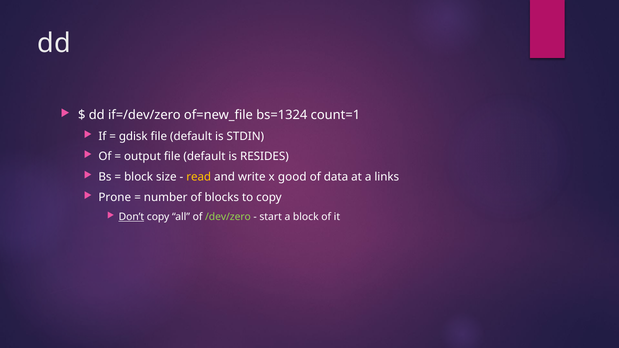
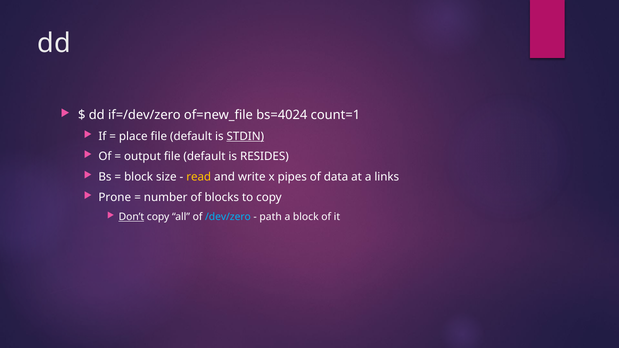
bs=1324: bs=1324 -> bs=4024
gdisk: gdisk -> place
STDIN underline: none -> present
good: good -> pipes
/dev/zero colour: light green -> light blue
start: start -> path
